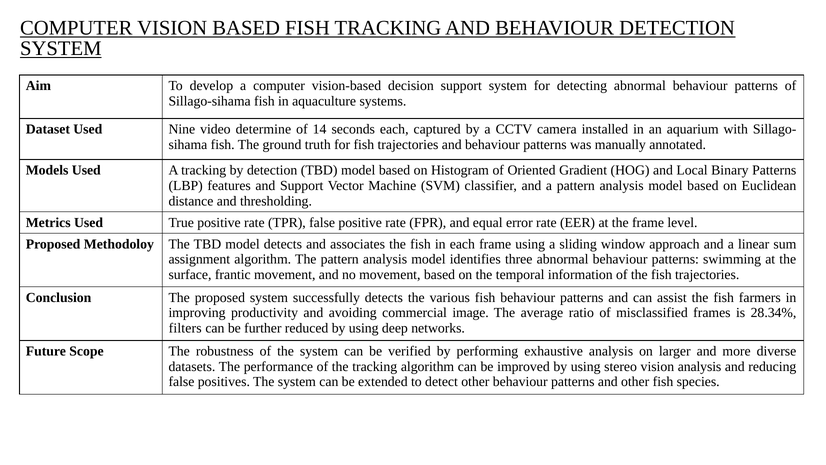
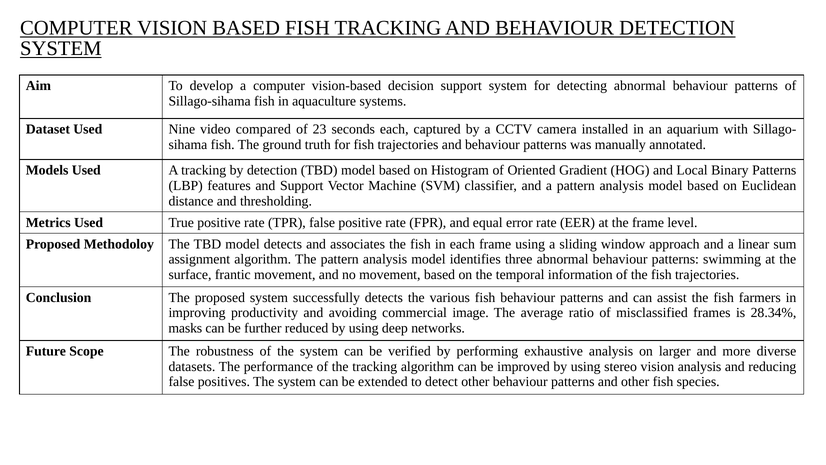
determine: determine -> compared
14: 14 -> 23
filters: filters -> masks
